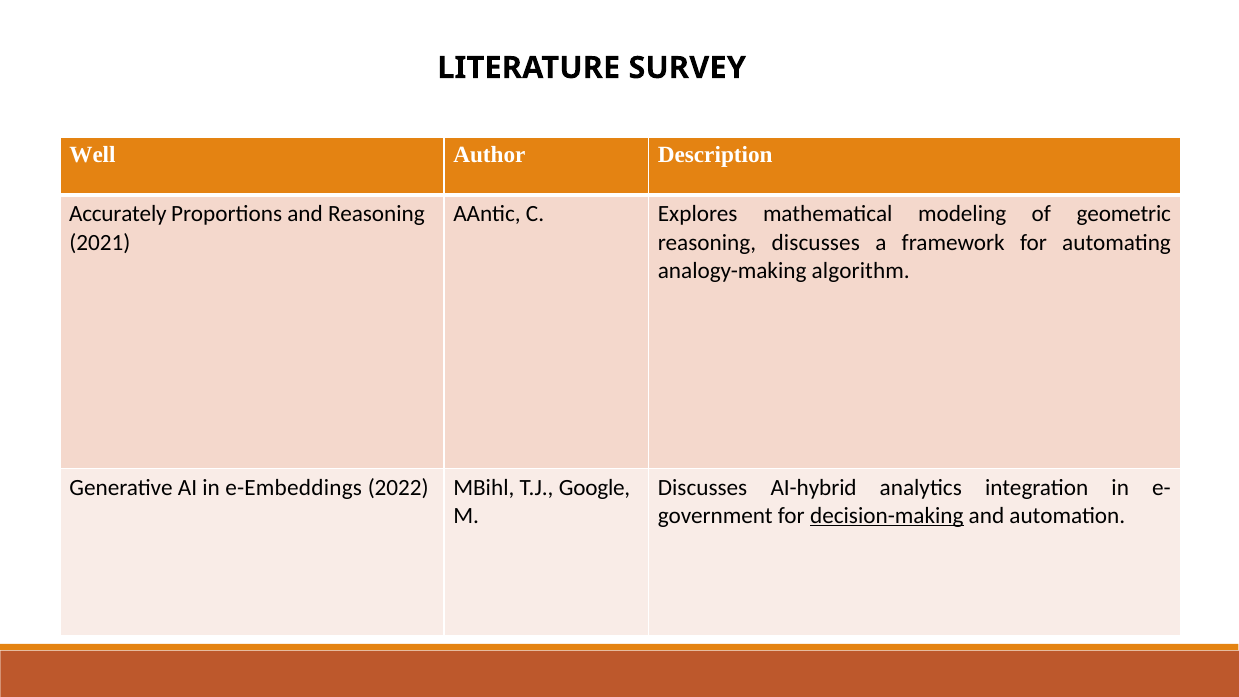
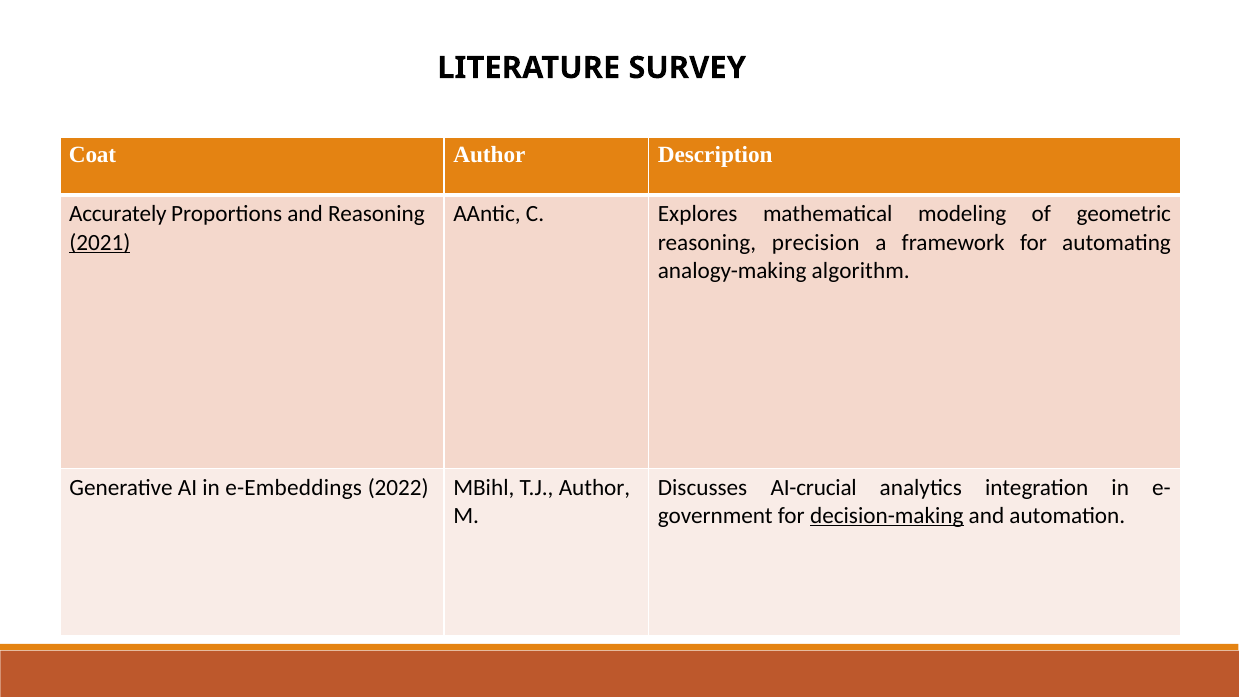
Well: Well -> Coat
2021 underline: none -> present
reasoning discusses: discusses -> precision
T.J Google: Google -> Author
AI-hybrid: AI-hybrid -> AI-crucial
